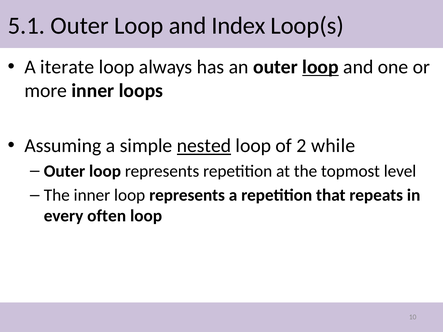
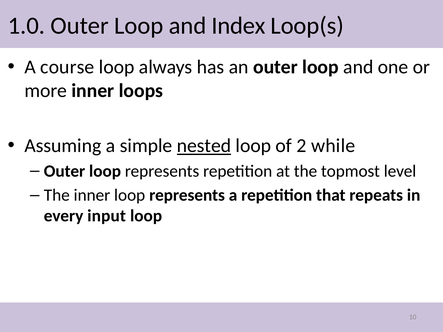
5.1: 5.1 -> 1.0
iterate: iterate -> course
loop at (320, 67) underline: present -> none
often: often -> input
